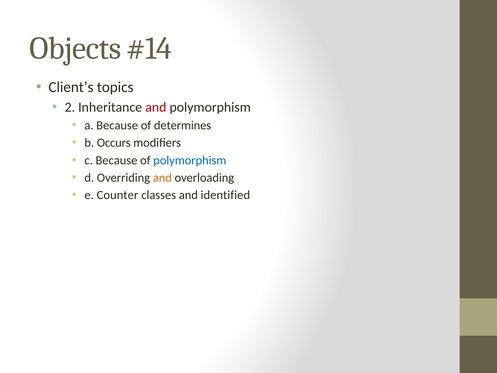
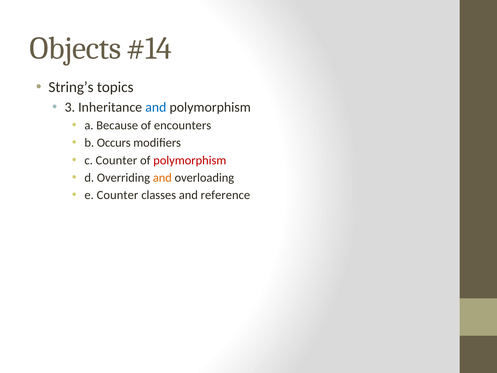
Client’s: Client’s -> String’s
2: 2 -> 3
and at (156, 107) colour: red -> blue
determines: determines -> encounters
c Because: Because -> Counter
polymorphism at (190, 160) colour: blue -> red
identified: identified -> reference
